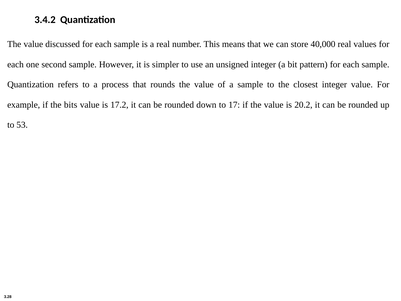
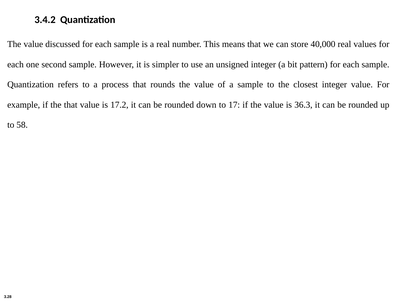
the bits: bits -> that
20.2: 20.2 -> 36.3
53: 53 -> 58
